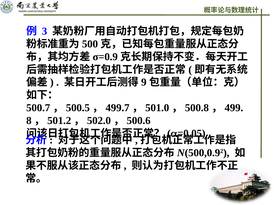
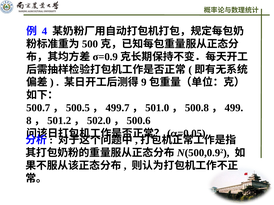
3: 3 -> 4
